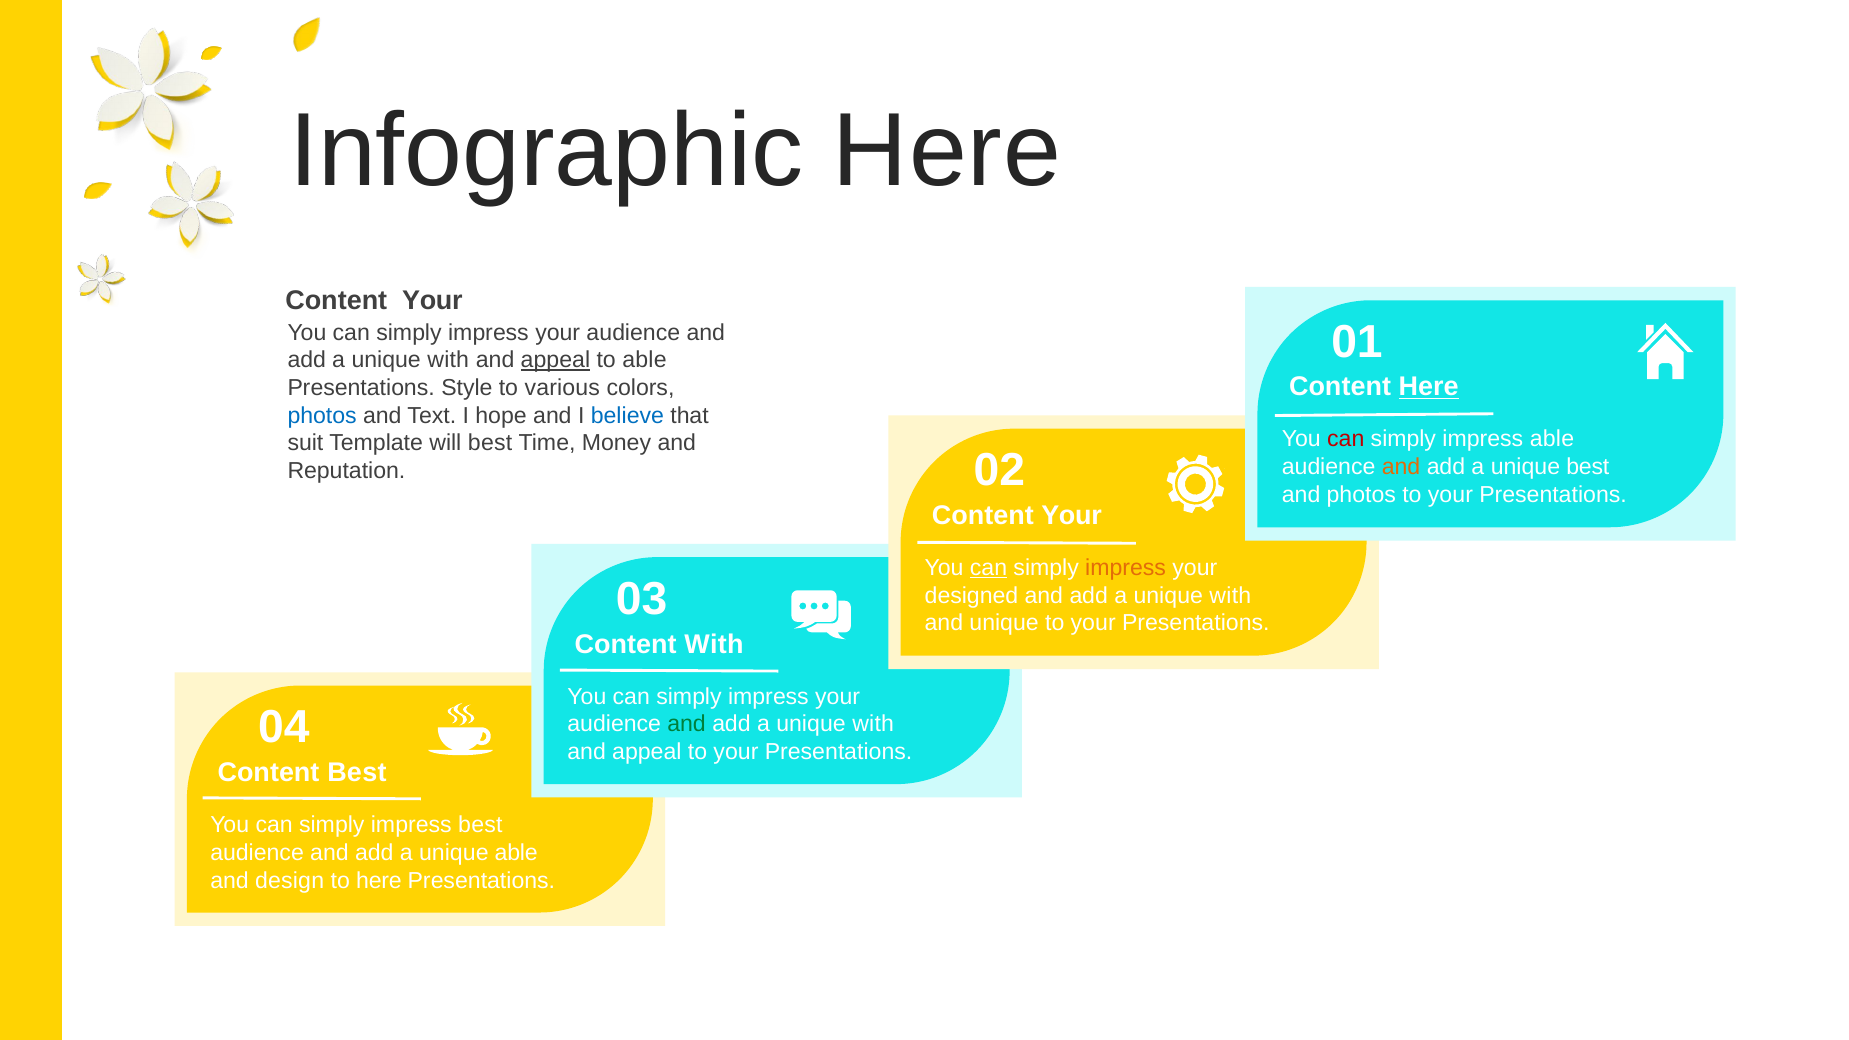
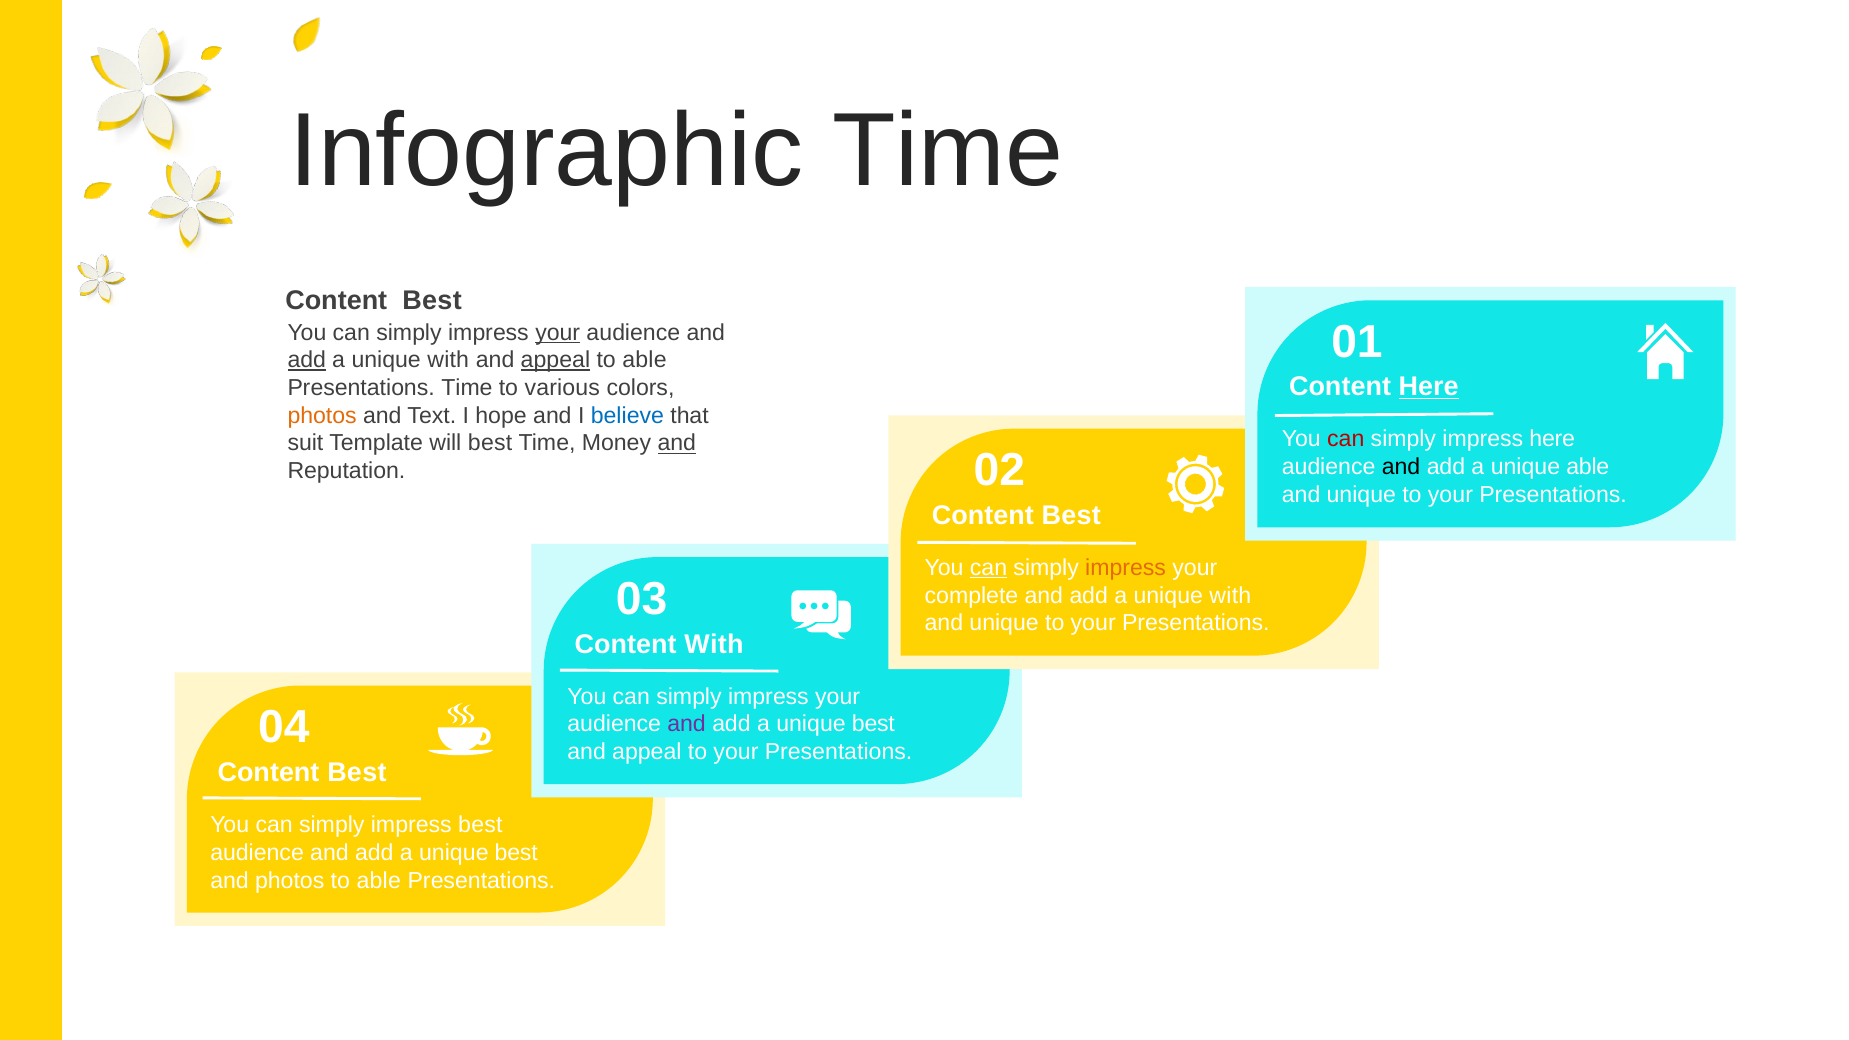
Infographic Here: Here -> Time
Your at (432, 301): Your -> Best
your at (558, 332) underline: none -> present
add at (307, 360) underline: none -> present
Presentations Style: Style -> Time
photos at (322, 416) colour: blue -> orange
impress able: able -> here
and at (677, 443) underline: none -> present
and at (1401, 467) colour: orange -> black
unique best: best -> able
photos at (1361, 495): photos -> unique
Your at (1072, 516): Your -> Best
designed: designed -> complete
and at (687, 724) colour: green -> purple
with at (873, 724): with -> best
able at (516, 853): able -> best
and design: design -> photos
here at (379, 881): here -> able
